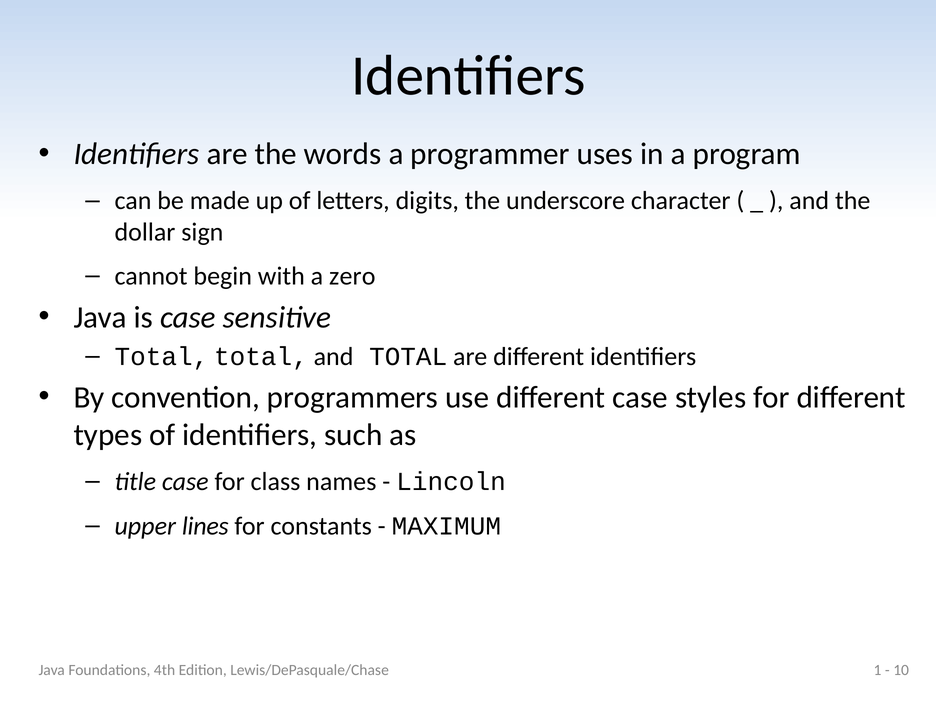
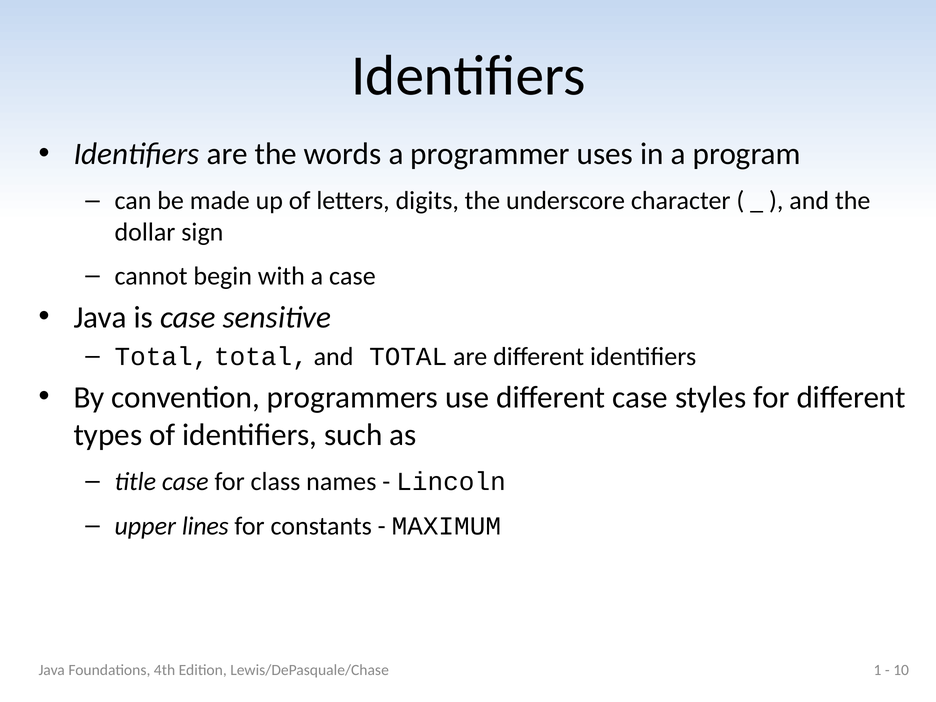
a zero: zero -> case
